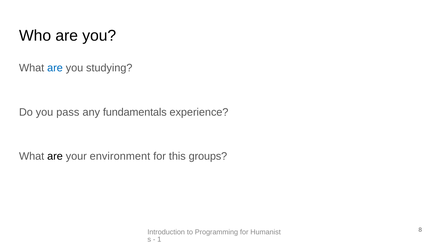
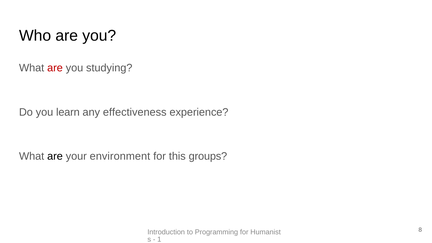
are at (55, 68) colour: blue -> red
pass: pass -> learn
fundamentals: fundamentals -> effectiveness
